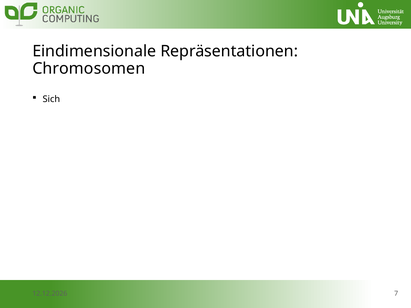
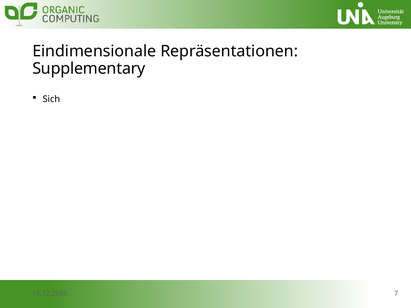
Chromosomen: Chromosomen -> Supplementary
